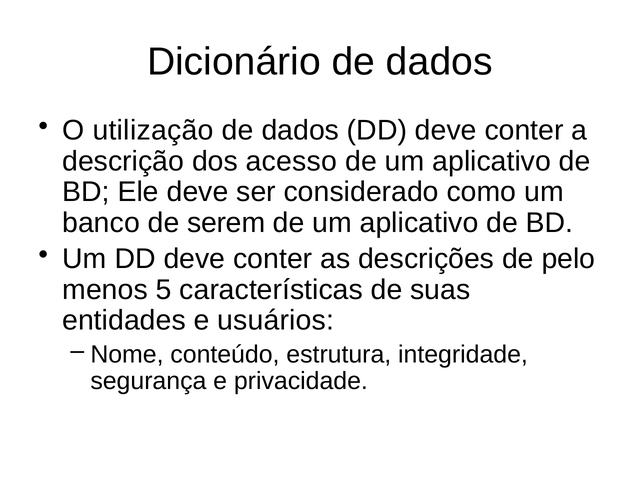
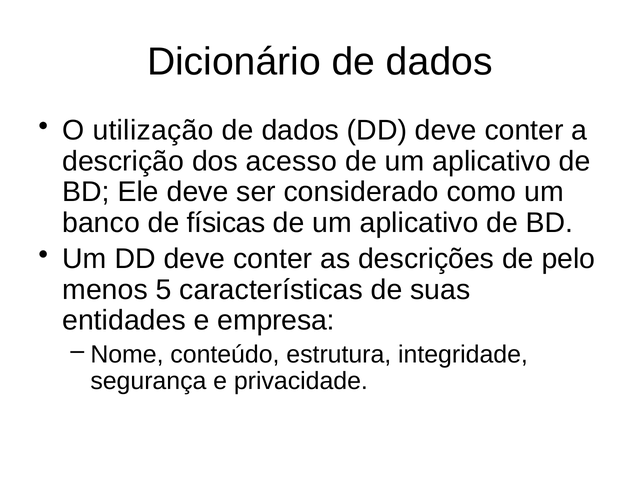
serem: serem -> físicas
usuários: usuários -> empresa
